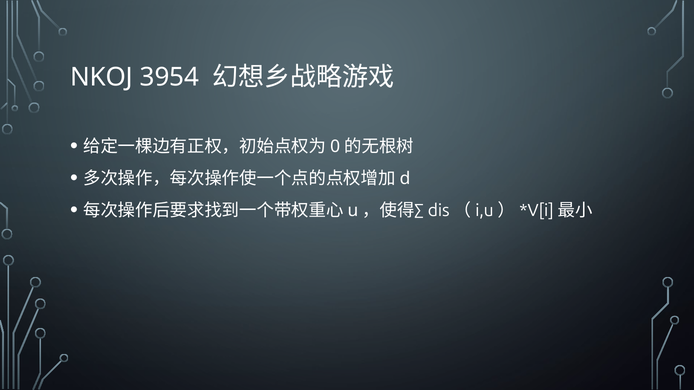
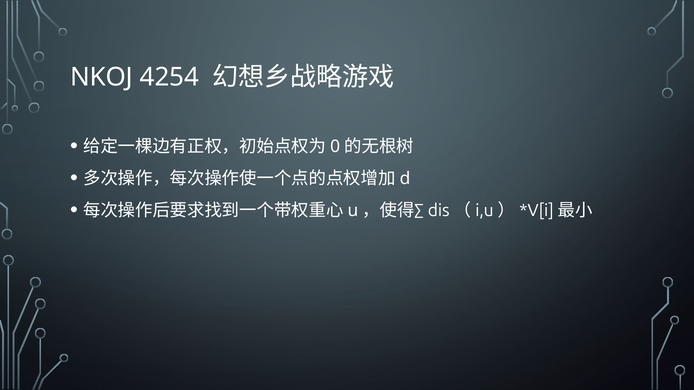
3954: 3954 -> 4254
